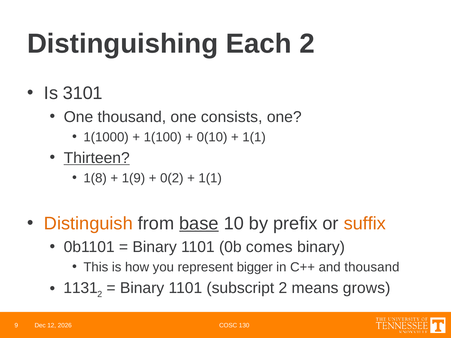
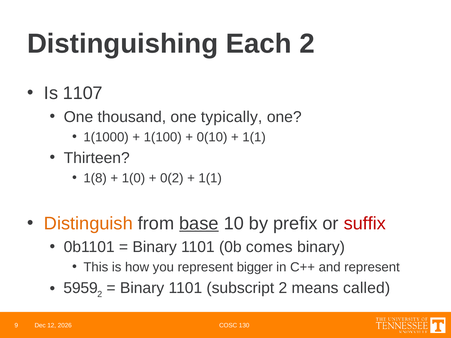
3101: 3101 -> 1107
consists: consists -> typically
Thirteen underline: present -> none
1(9: 1(9 -> 1(0
suffix colour: orange -> red
and thousand: thousand -> represent
1131: 1131 -> 5959
grows: grows -> called
